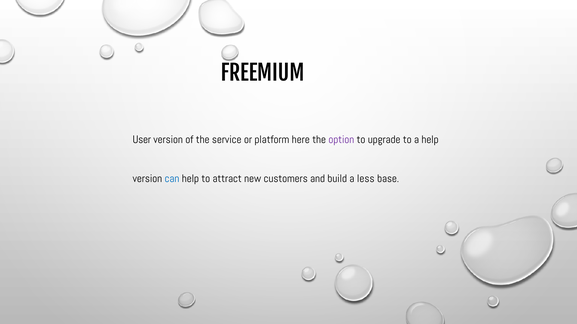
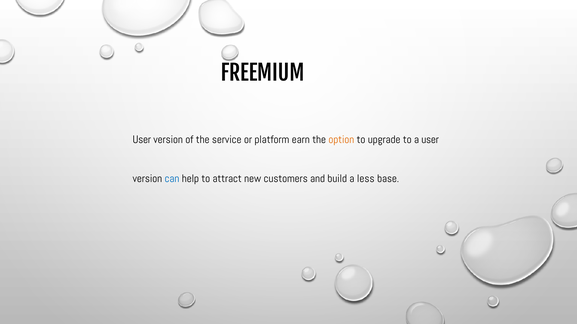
here: here -> earn
option colour: purple -> orange
a help: help -> user
